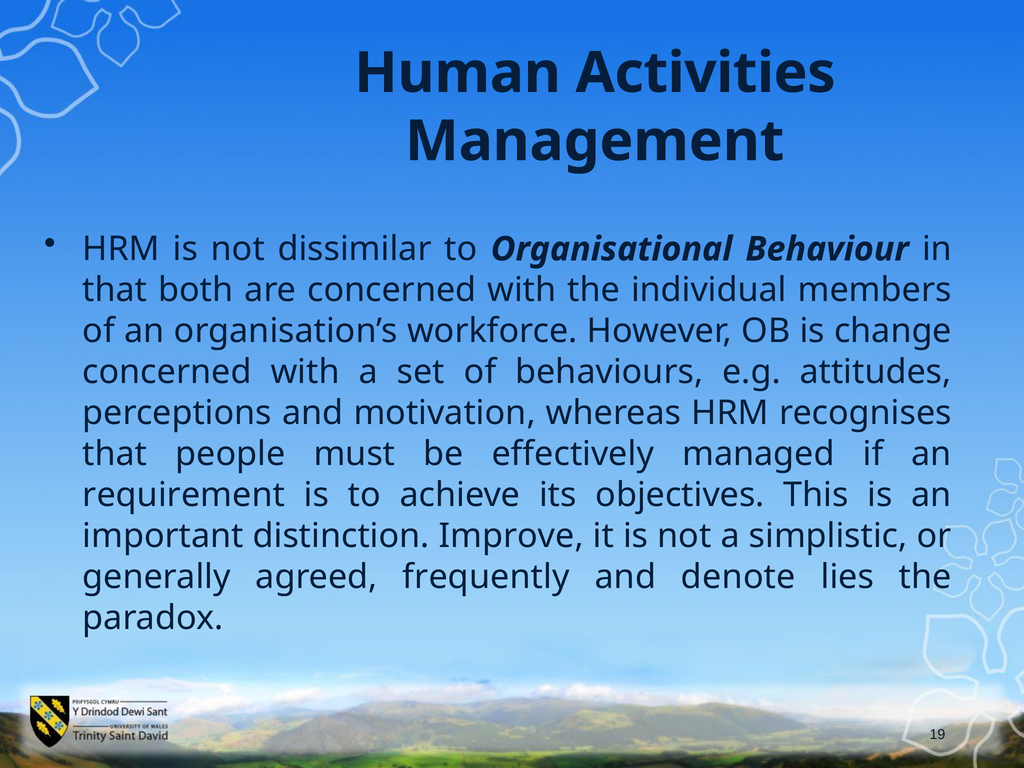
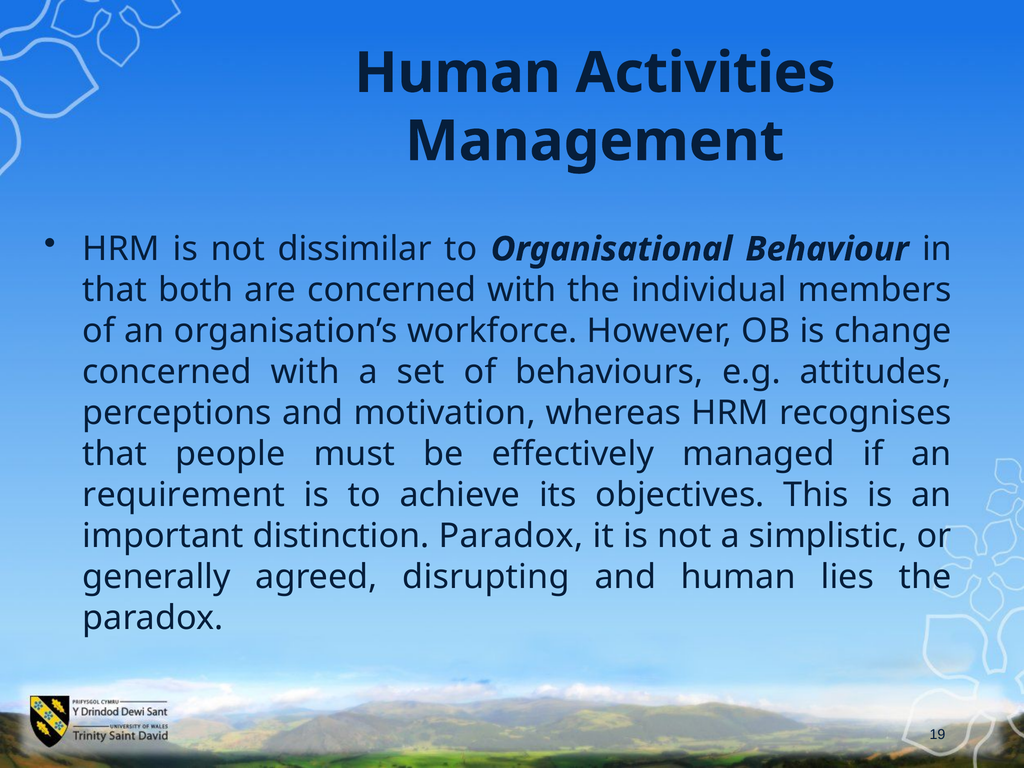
distinction Improve: Improve -> Paradox
frequently: frequently -> disrupting
and denote: denote -> human
